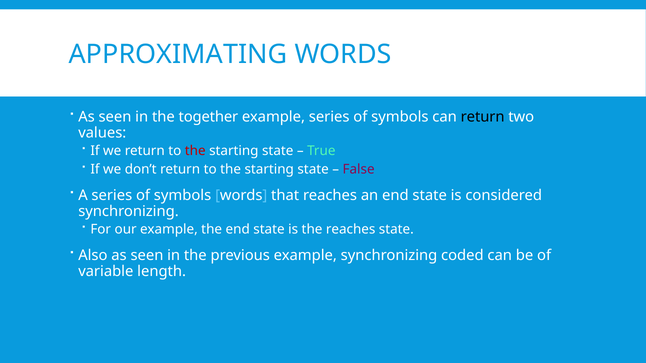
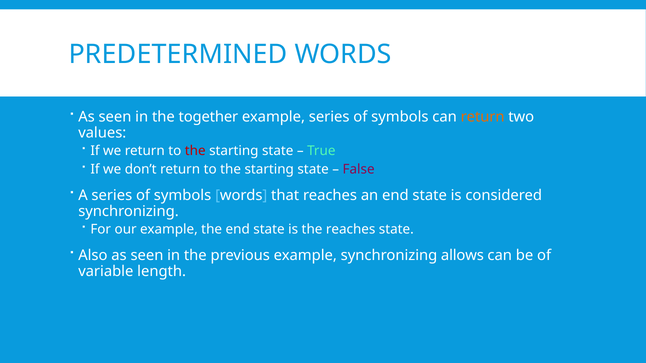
APPROXIMATING: APPROXIMATING -> PREDETERMINED
return at (483, 117) colour: black -> orange
coded: coded -> allows
